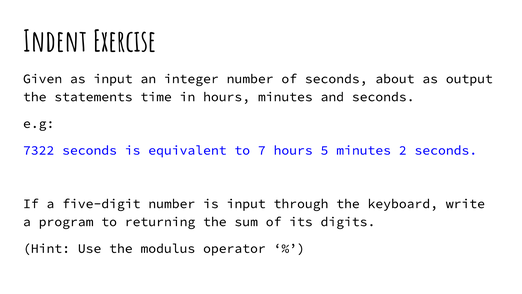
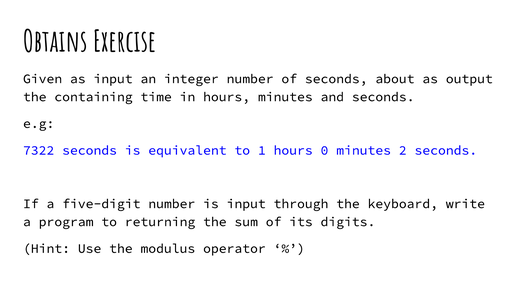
Indent: Indent -> Obtains
statements: statements -> containing
7: 7 -> 1
5: 5 -> 0
